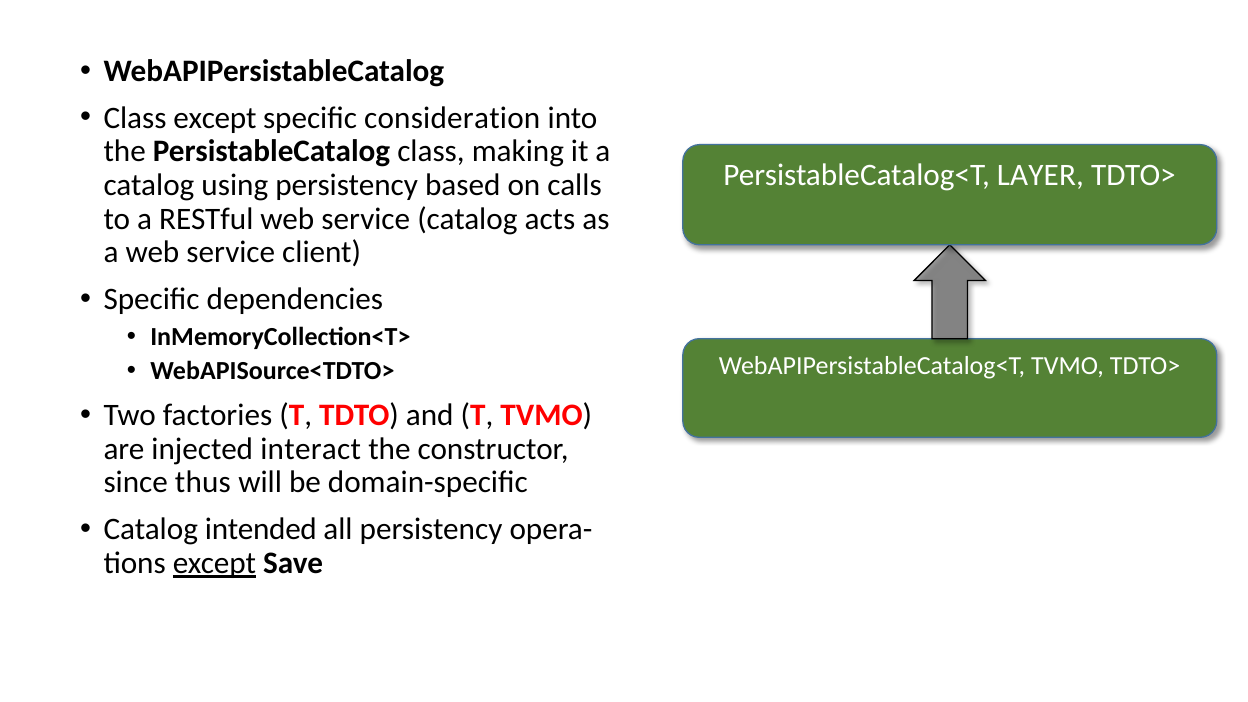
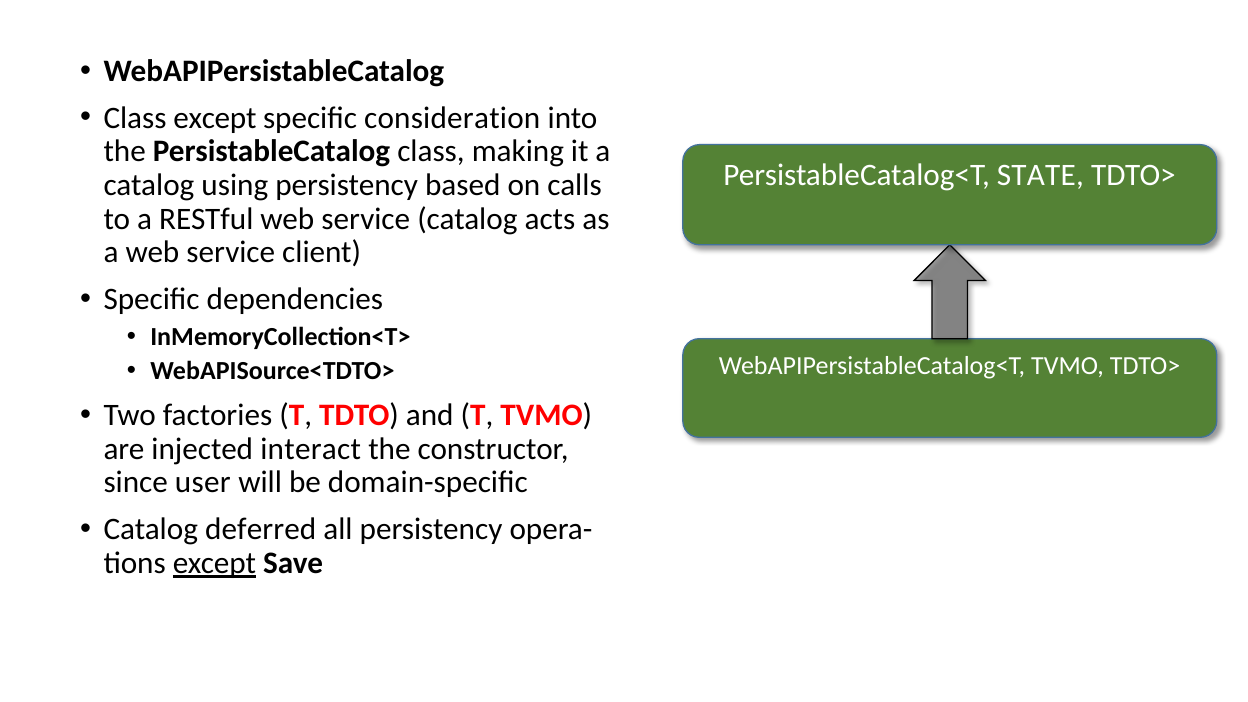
LAYER: LAYER -> STATE
thus: thus -> user
intended: intended -> deferred
